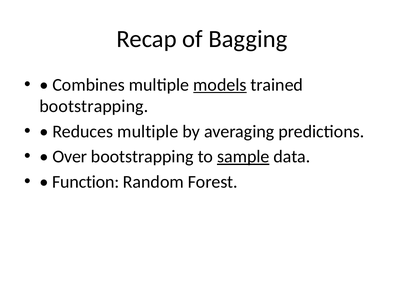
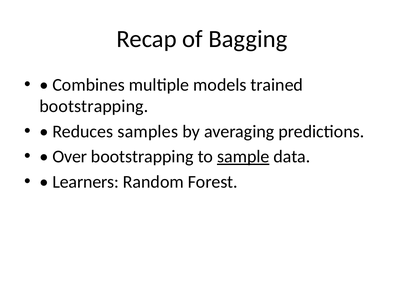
models underline: present -> none
Reduces multiple: multiple -> samples
Function: Function -> Learners
